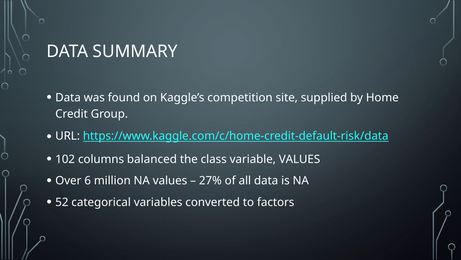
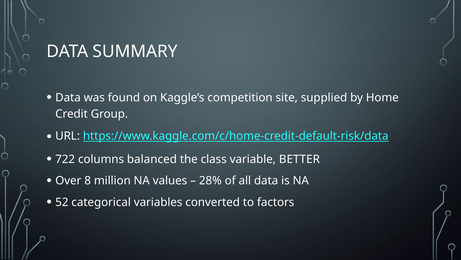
102: 102 -> 722
variable VALUES: VALUES -> BETTER
6: 6 -> 8
27%: 27% -> 28%
